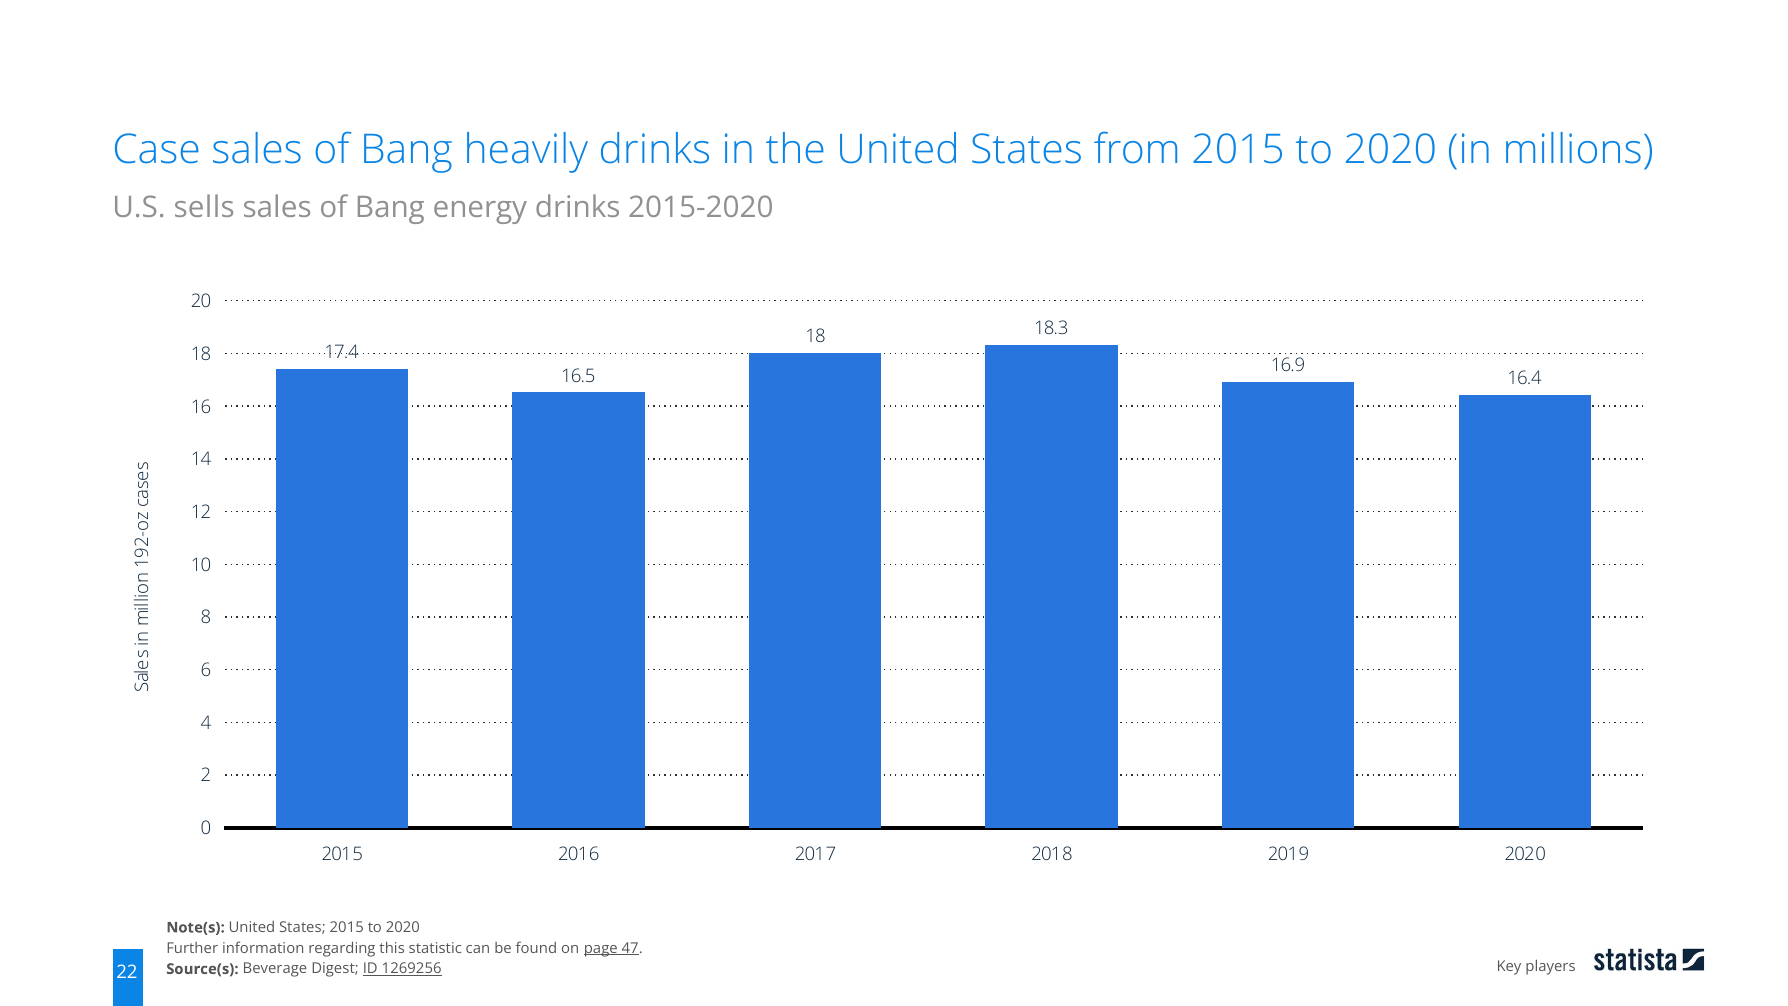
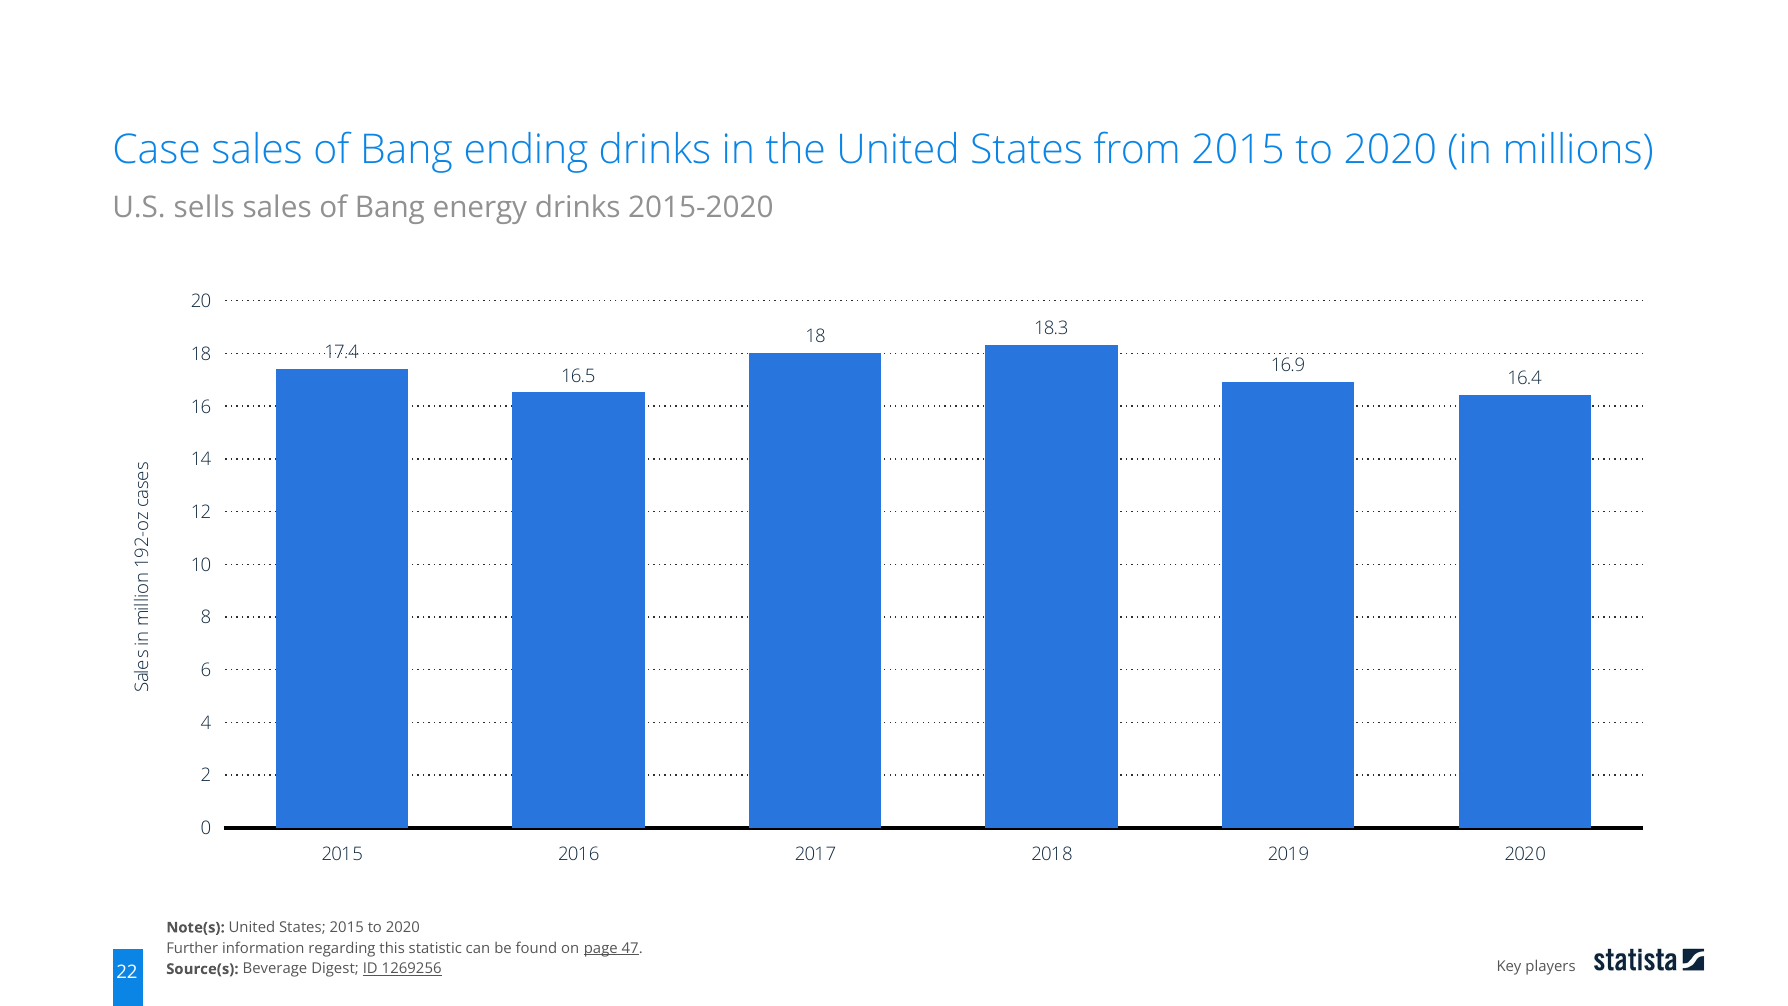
heavily: heavily -> ending
